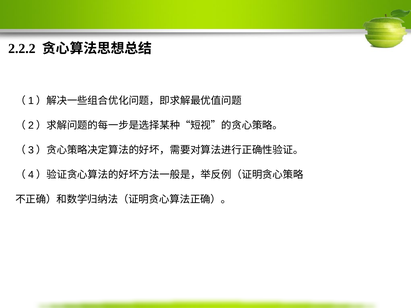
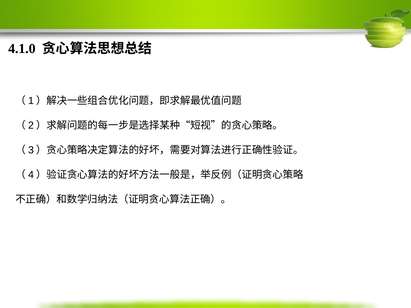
2.2.2: 2.2.2 -> 4.1.0
